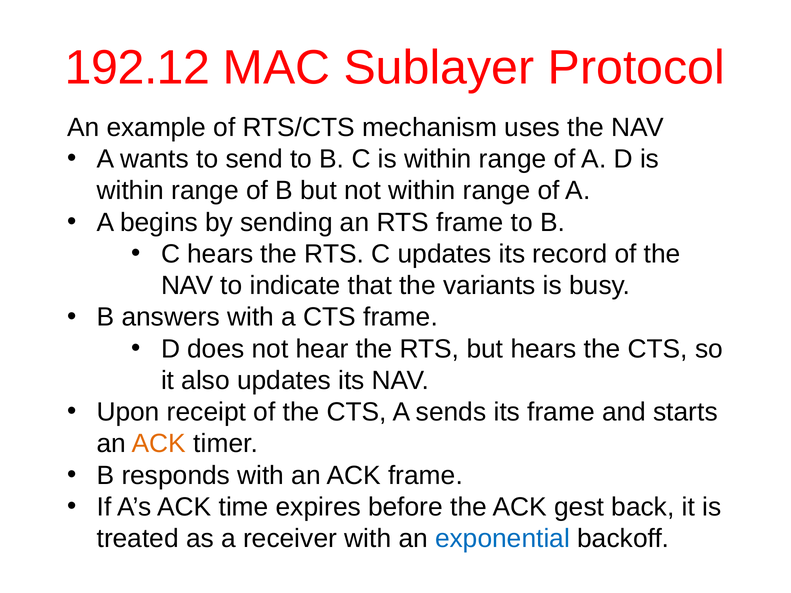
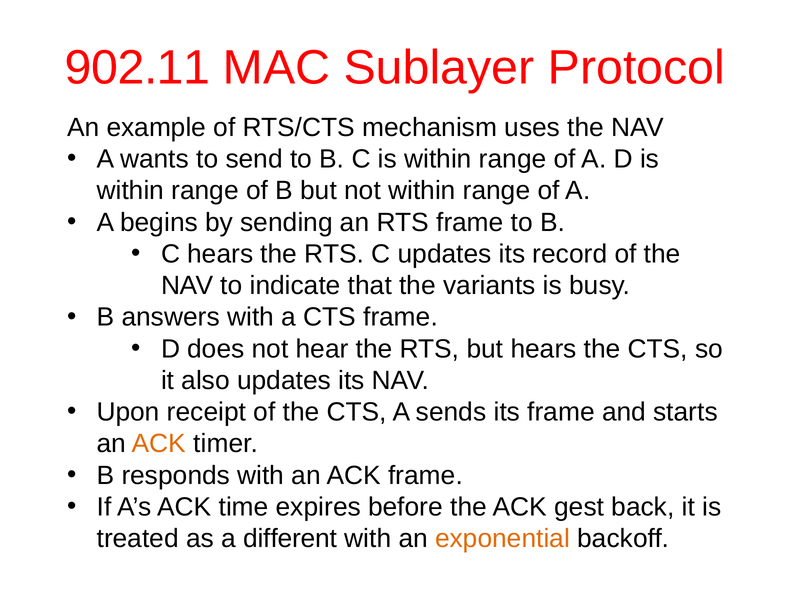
192.12: 192.12 -> 902.11
receiver: receiver -> different
exponential colour: blue -> orange
